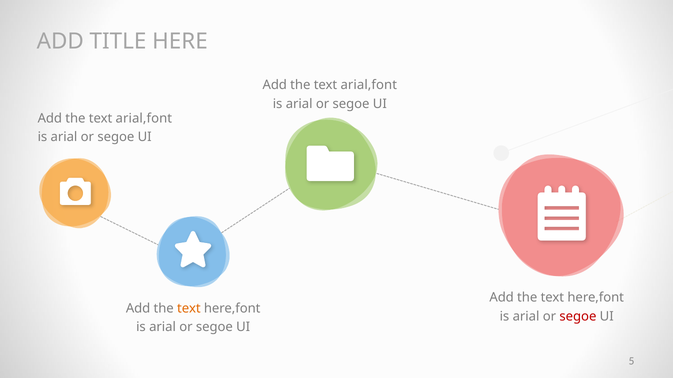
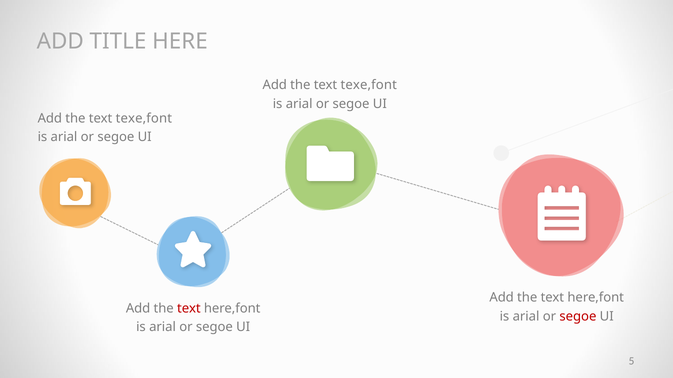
arial,font at (369, 85): arial,font -> texe,font
arial,font at (144, 119): arial,font -> texe,font
text at (189, 309) colour: orange -> red
